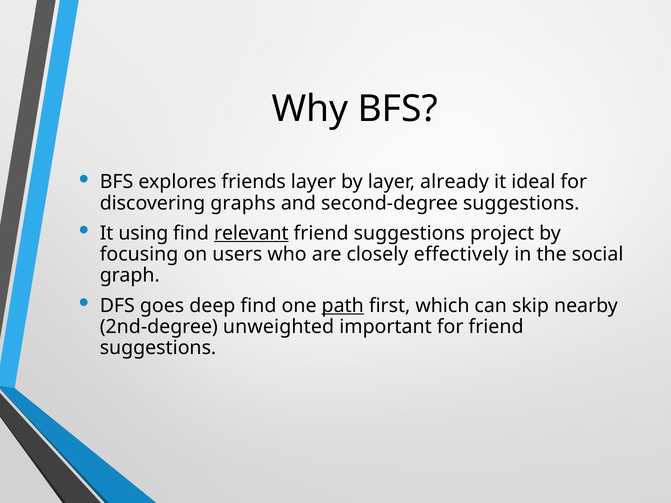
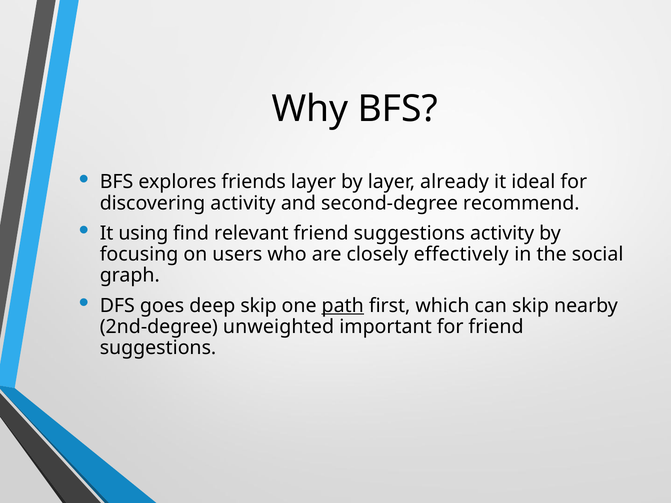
discovering graphs: graphs -> activity
second-degree suggestions: suggestions -> recommend
relevant underline: present -> none
suggestions project: project -> activity
deep find: find -> skip
